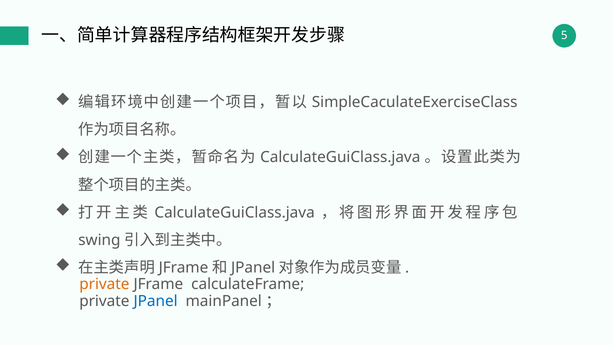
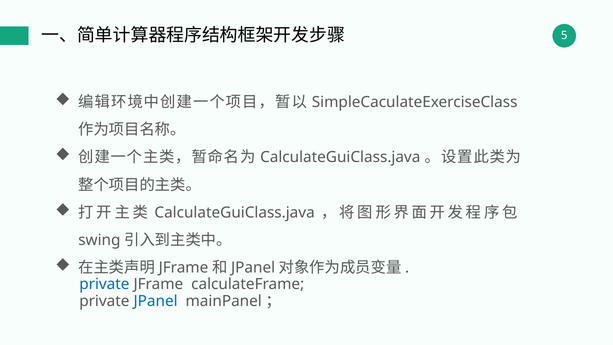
private at (104, 284) colour: orange -> blue
